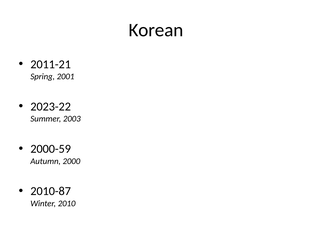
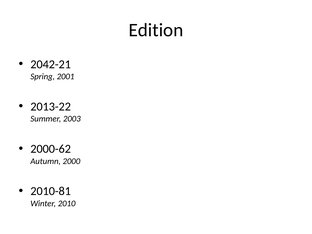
Korean: Korean -> Edition
2011-21: 2011-21 -> 2042-21
2023-22: 2023-22 -> 2013-22
2000-59: 2000-59 -> 2000-62
2010-87: 2010-87 -> 2010-81
